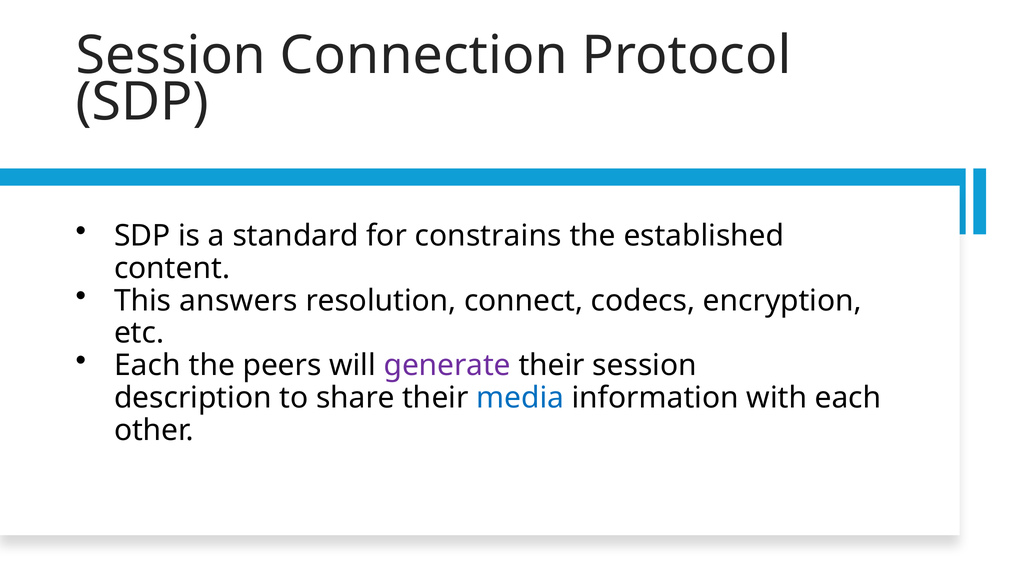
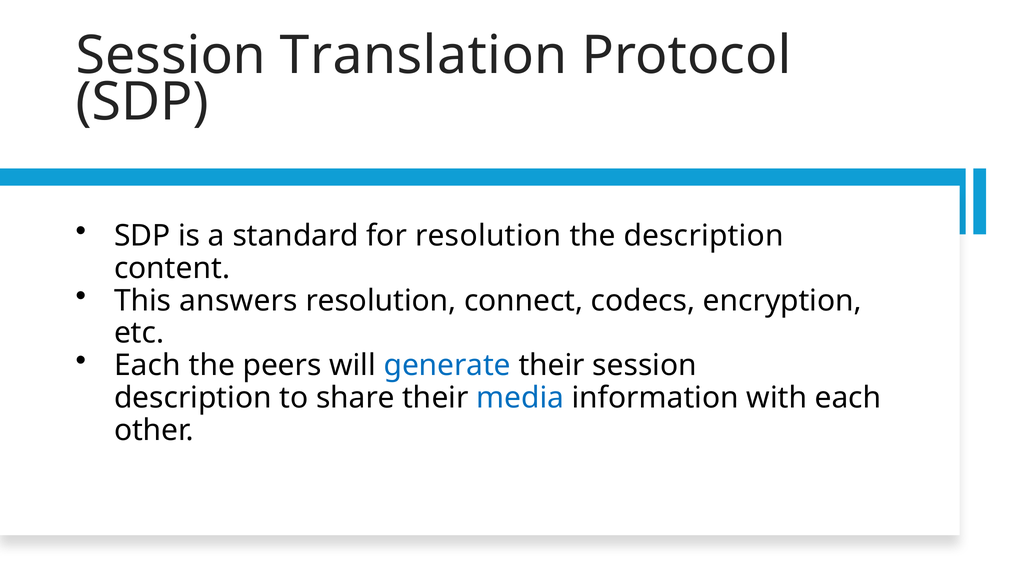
Connection: Connection -> Translation
for constrains: constrains -> resolution
the established: established -> description
generate colour: purple -> blue
